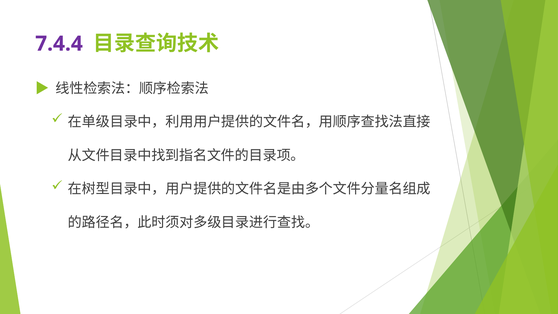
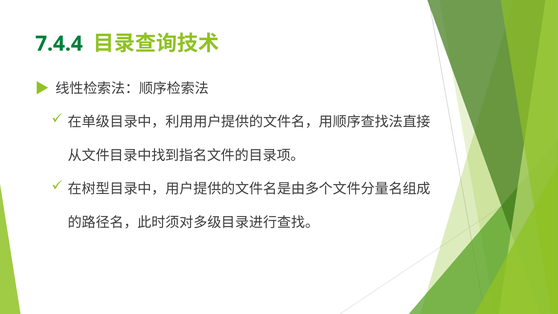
7.4.4 colour: purple -> green
